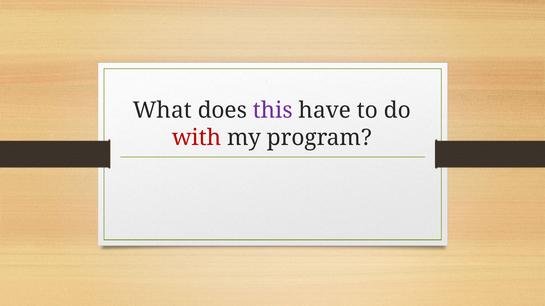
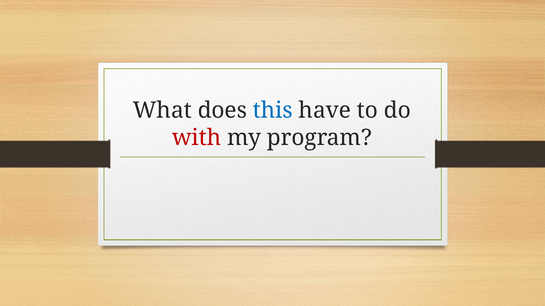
this colour: purple -> blue
